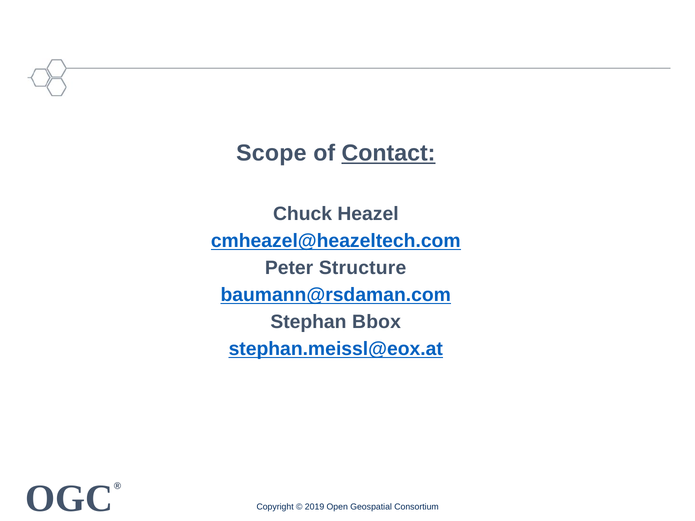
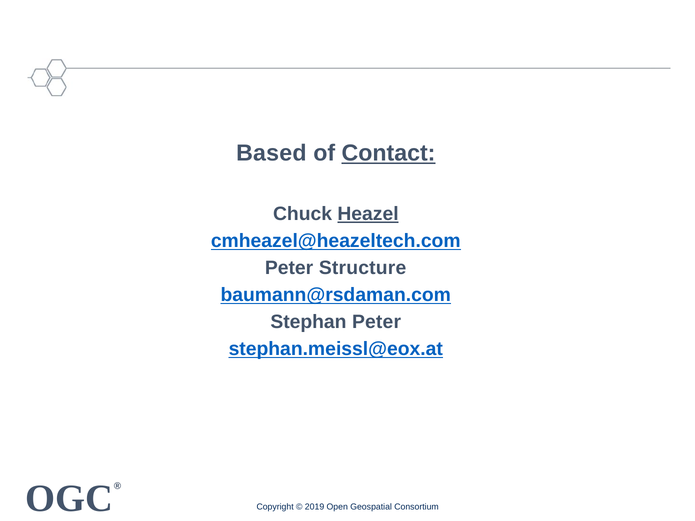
Scope: Scope -> Based
Heazel underline: none -> present
Stephan Bbox: Bbox -> Peter
